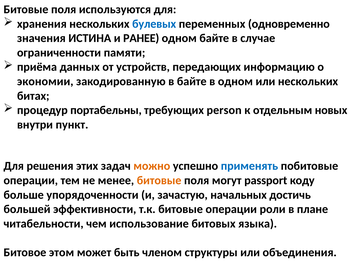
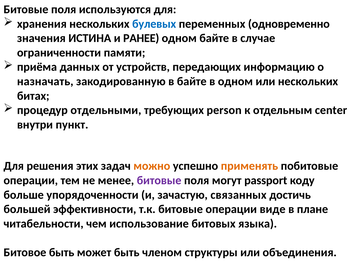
экономии: экономии -> назначать
портабельны: портабельны -> отдельными
новых: новых -> center
применять colour: blue -> orange
битовые at (159, 180) colour: orange -> purple
начальных: начальных -> связанных
роли: роли -> виде
Битовое этом: этом -> быть
